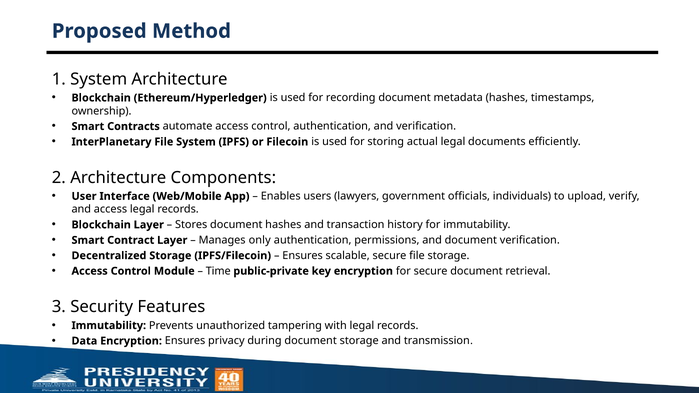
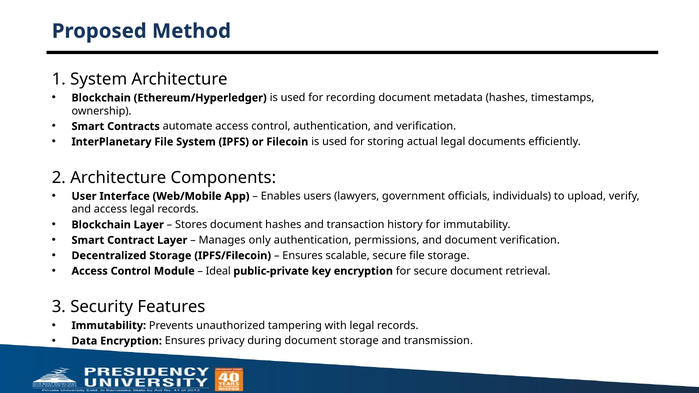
Time: Time -> Ideal
